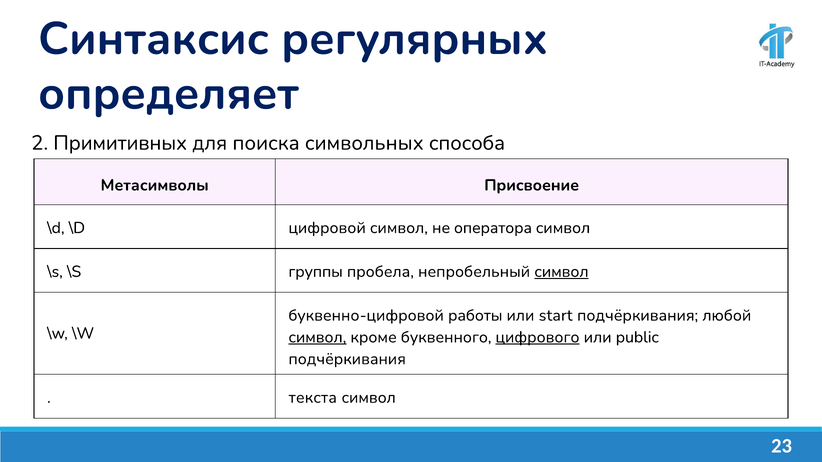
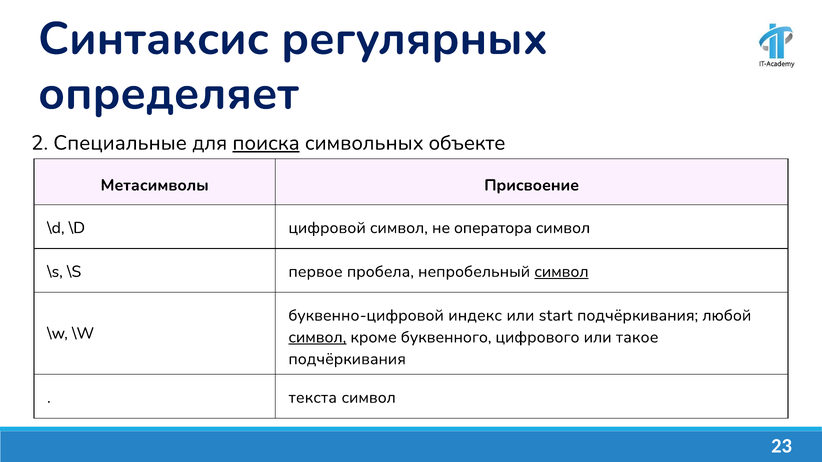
Примитивных: Примитивных -> Специальные
поиска underline: none -> present
способа: способа -> объекте
группы: группы -> первое
работы: работы -> индекс
цифрового underline: present -> none
public: public -> такое
